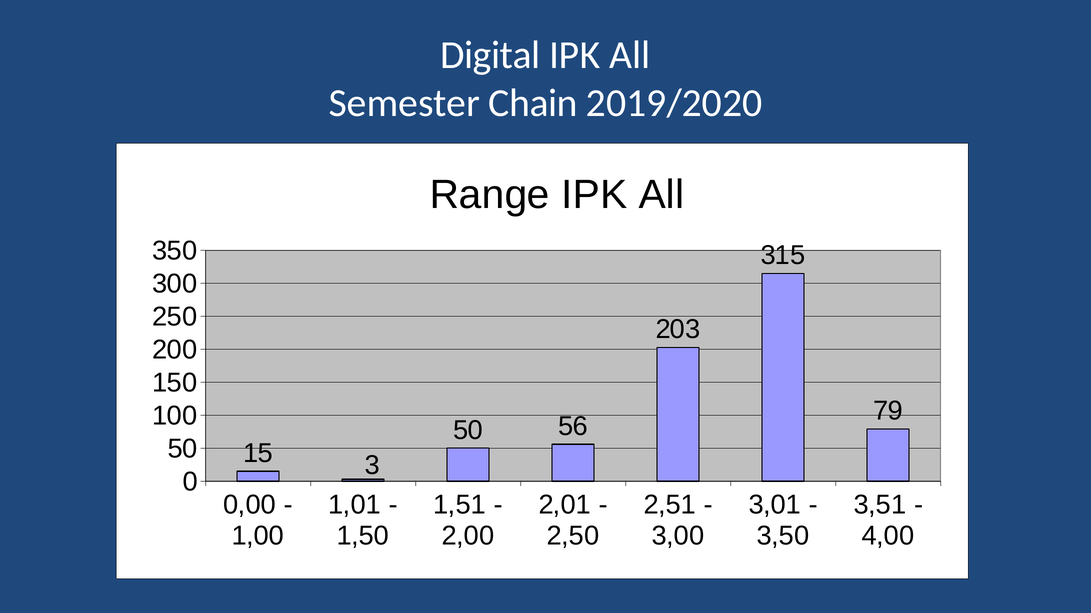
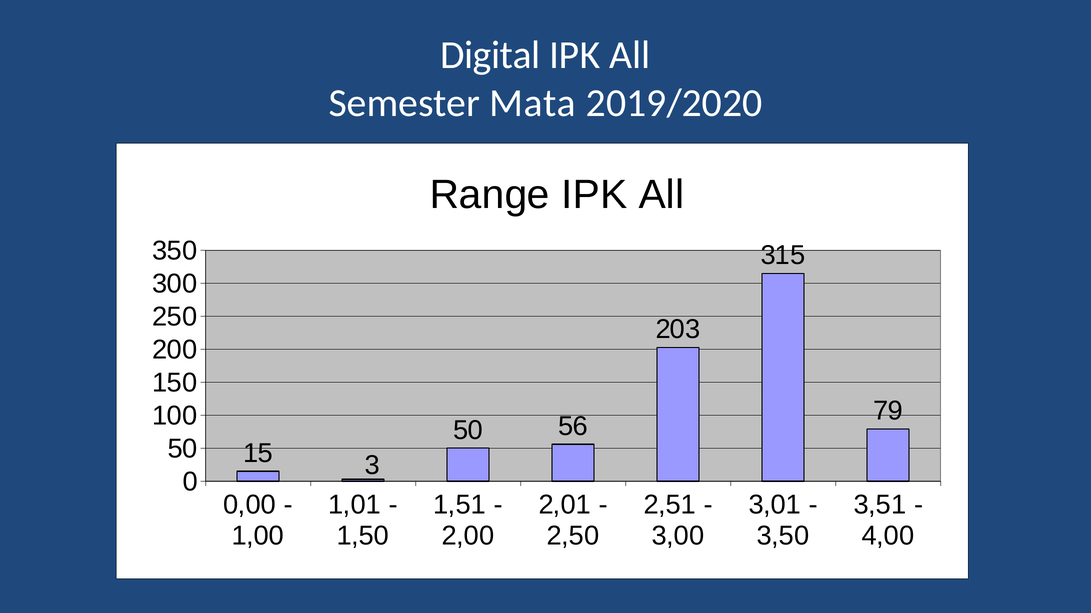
Chain: Chain -> Mata
